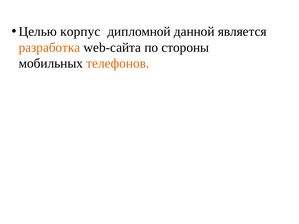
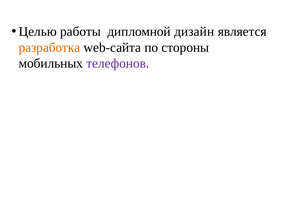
корпус: корпус -> работы
данной: данной -> дизайн
телефонов colour: orange -> purple
